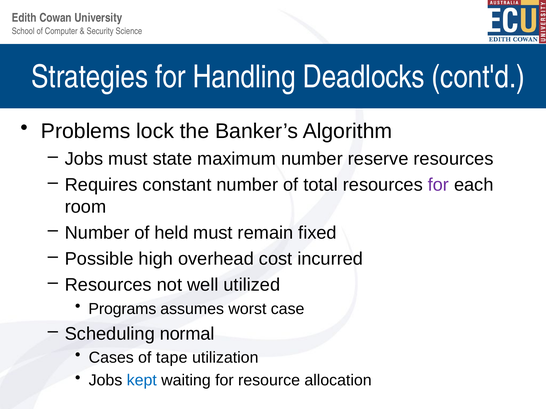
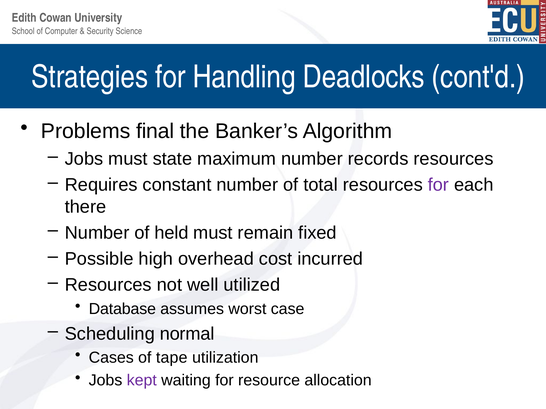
lock: lock -> final
reserve: reserve -> records
room: room -> there
Programs: Programs -> Database
kept colour: blue -> purple
